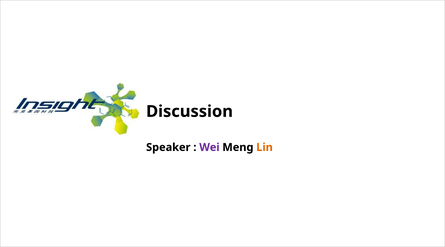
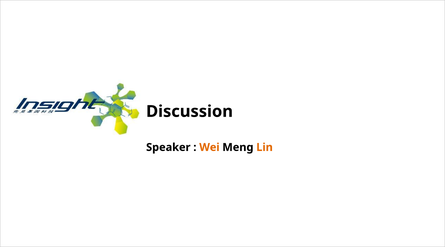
Wei colour: purple -> orange
